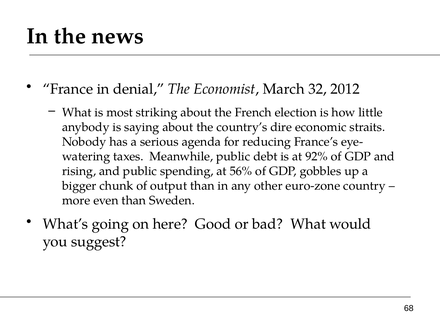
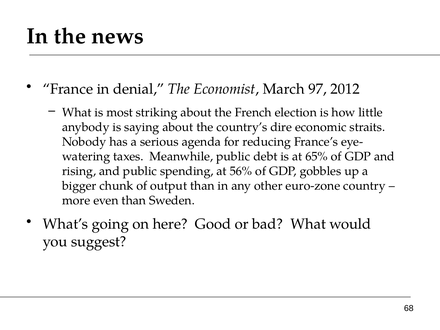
32: 32 -> 97
92%: 92% -> 65%
